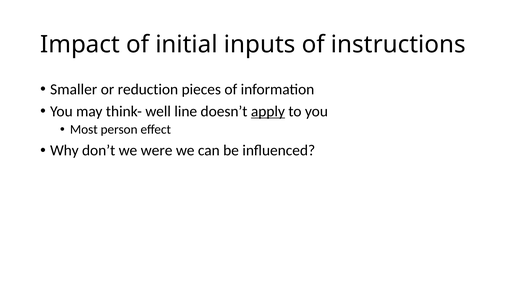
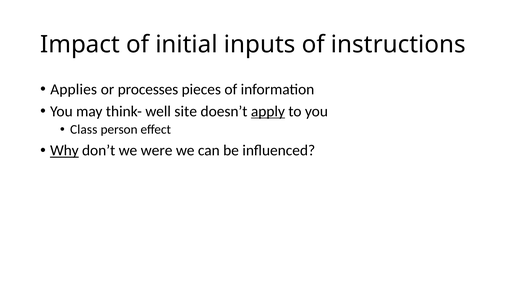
Smaller: Smaller -> Applies
reduction: reduction -> processes
line: line -> site
Most: Most -> Class
Why underline: none -> present
